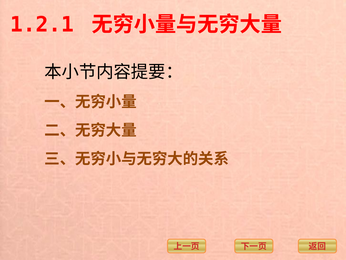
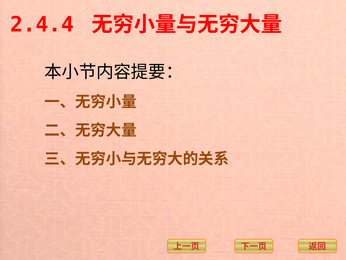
1.2.1: 1.2.1 -> 2.4.4
